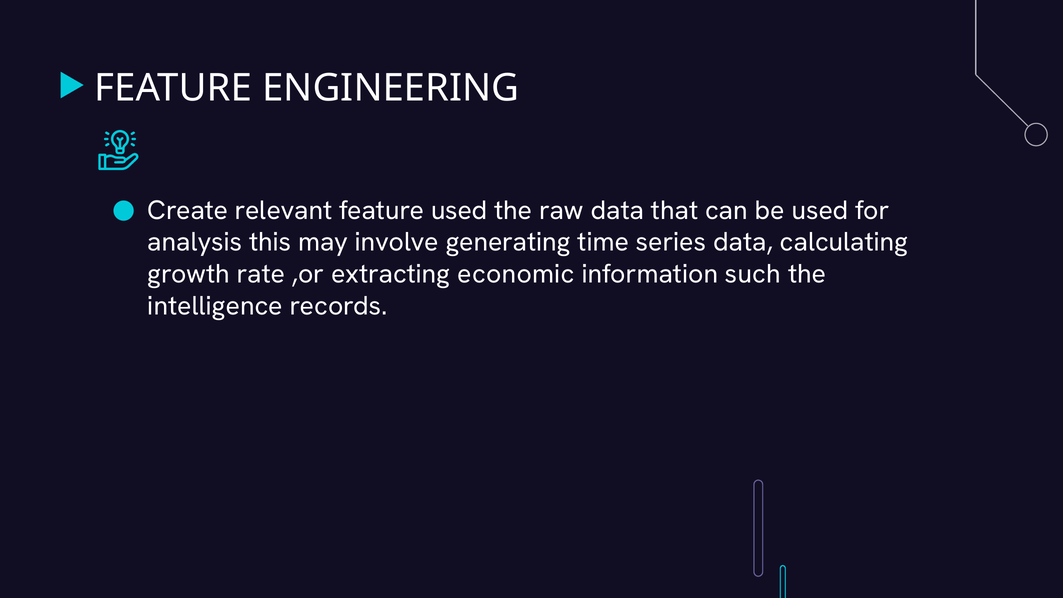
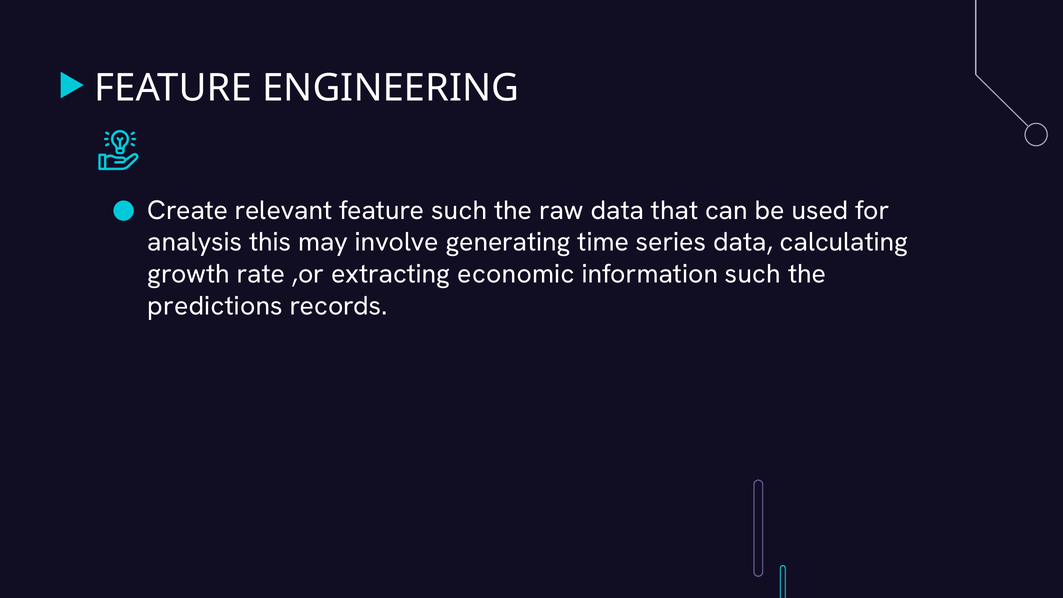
feature used: used -> such
intelligence: intelligence -> predictions
